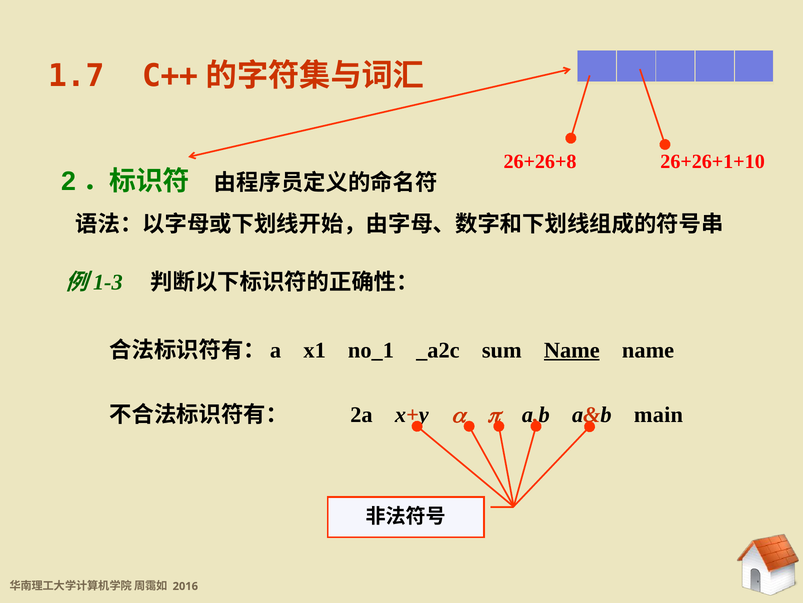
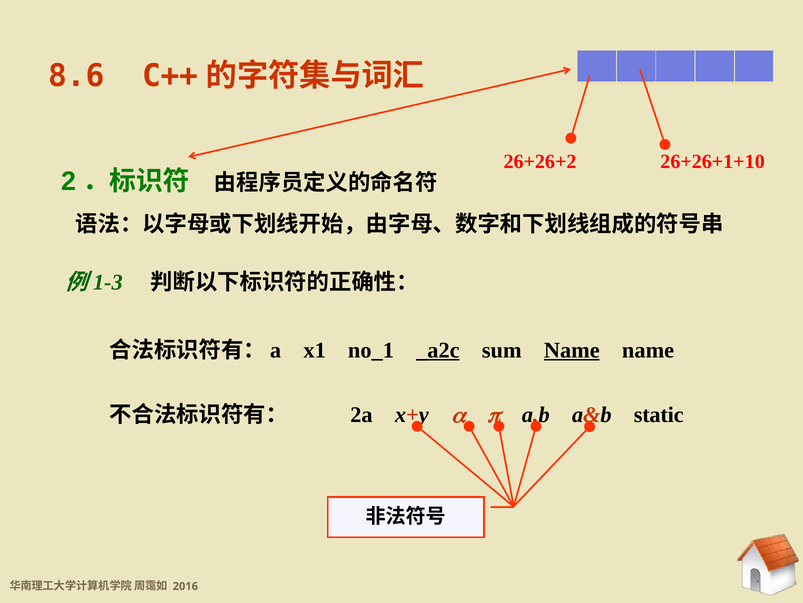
1.7: 1.7 -> 8.6
26+26+8: 26+26+8 -> 26+26+2
_a2c underline: none -> present
main: main -> static
